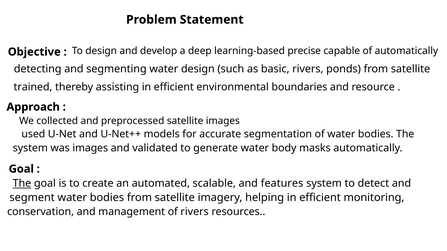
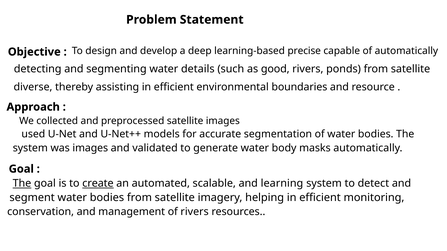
water design: design -> details
basic: basic -> good
trained: trained -> diverse
create underline: none -> present
features: features -> learning
